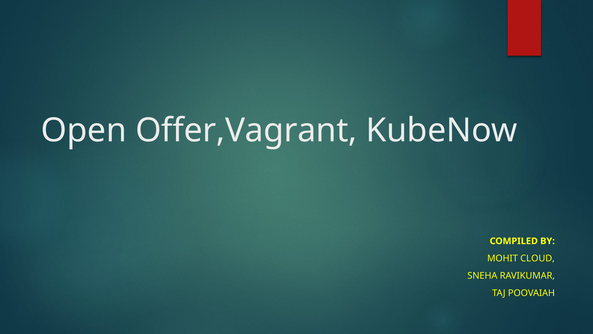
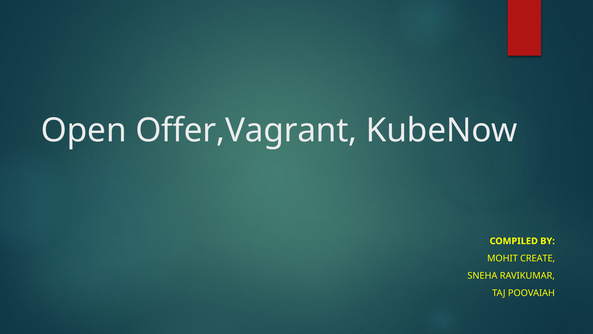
CLOUD: CLOUD -> CREATE
